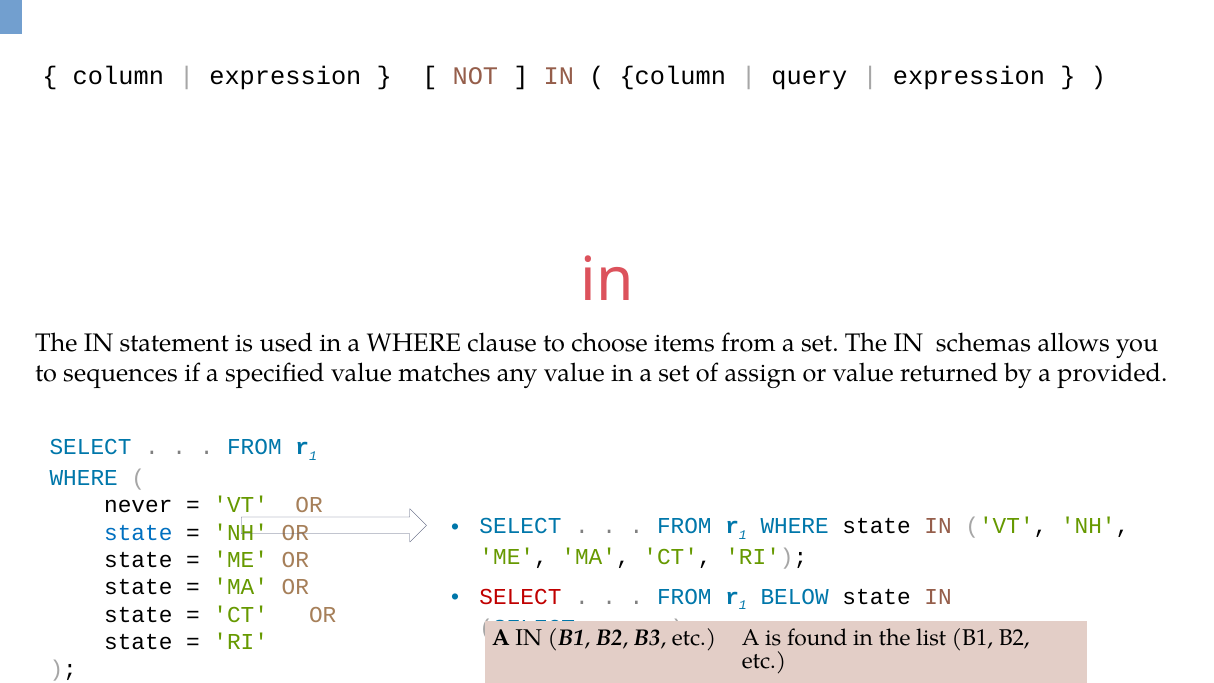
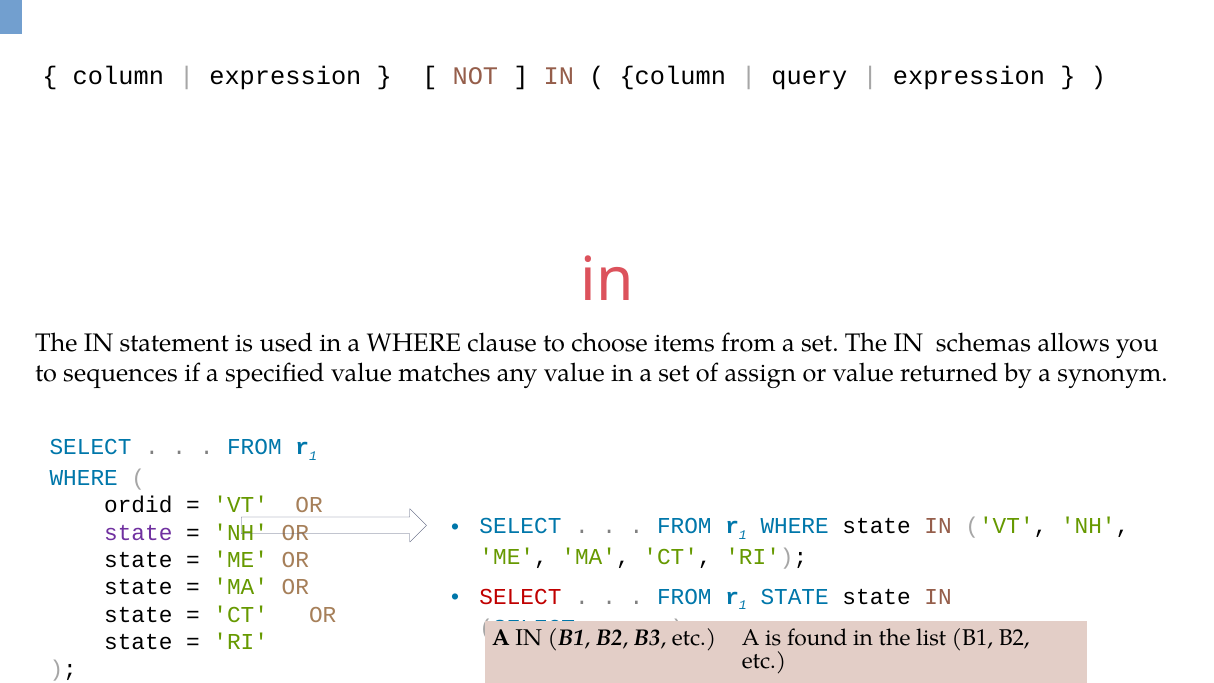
provided: provided -> synonym
never: never -> ordid
state at (138, 532) colour: blue -> purple
BELOW at (795, 597): BELOW -> STATE
